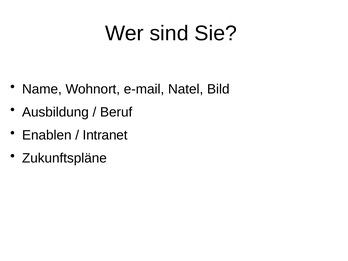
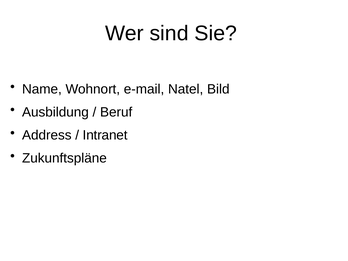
Enablen: Enablen -> Address
